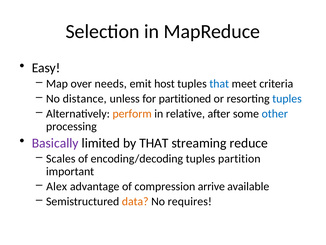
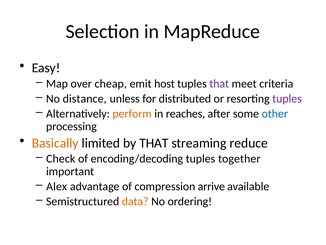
needs: needs -> cheap
that at (219, 84) colour: blue -> purple
partitioned: partitioned -> distributed
tuples at (287, 99) colour: blue -> purple
relative: relative -> reaches
Basically colour: purple -> orange
Scales: Scales -> Check
partition: partition -> together
requires: requires -> ordering
